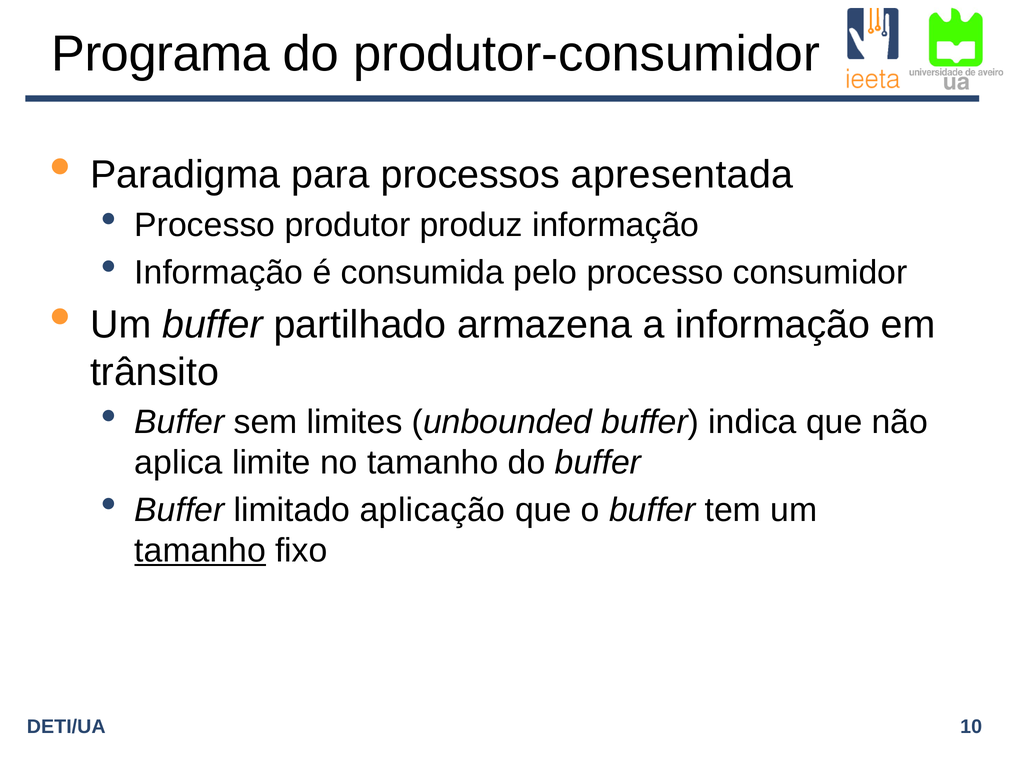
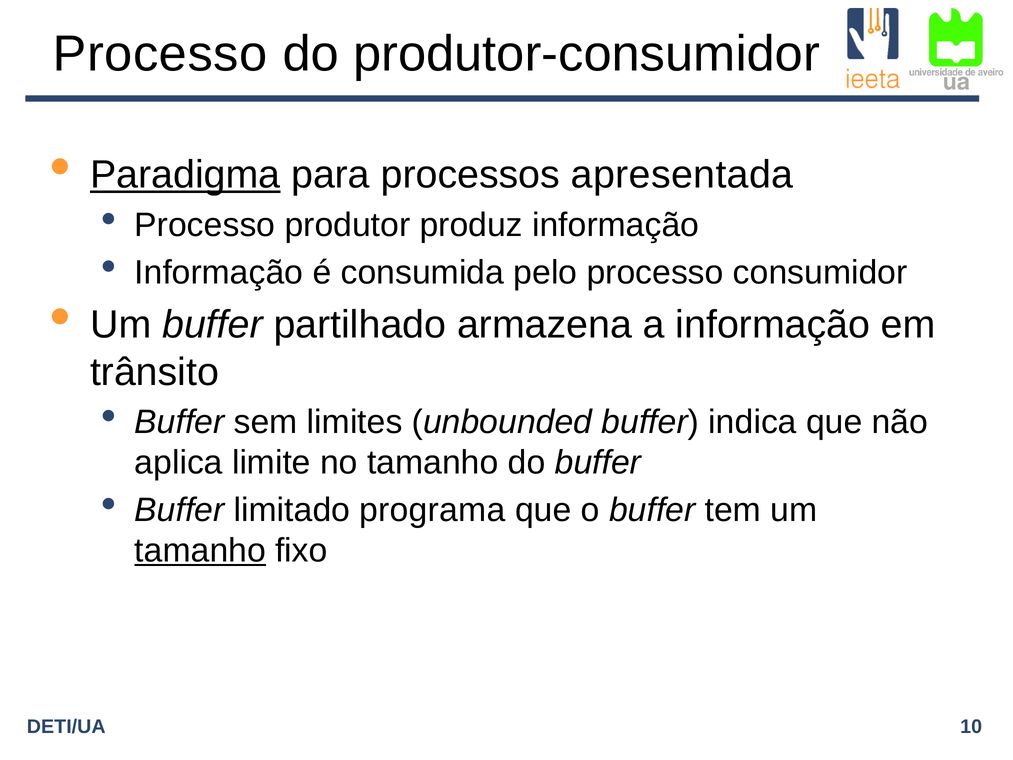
Programa at (161, 54): Programa -> Processo
Paradigma underline: none -> present
aplicação: aplicação -> programa
